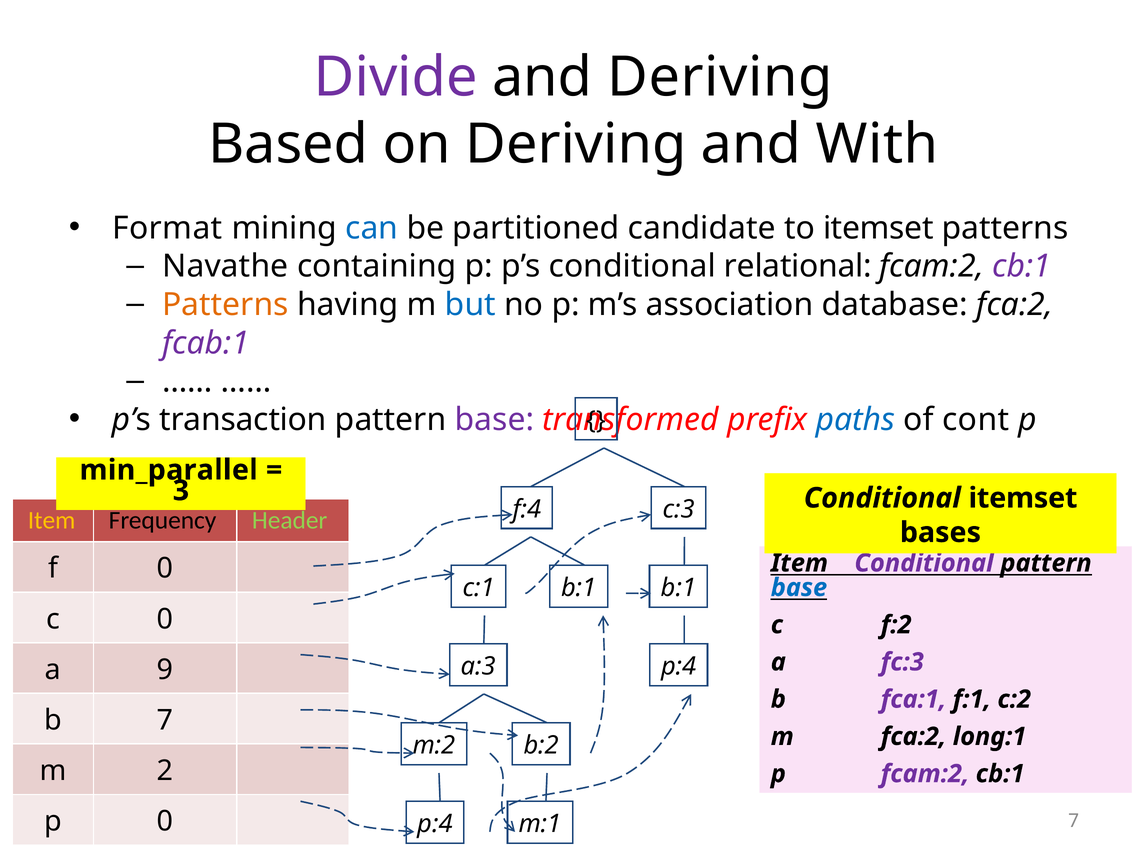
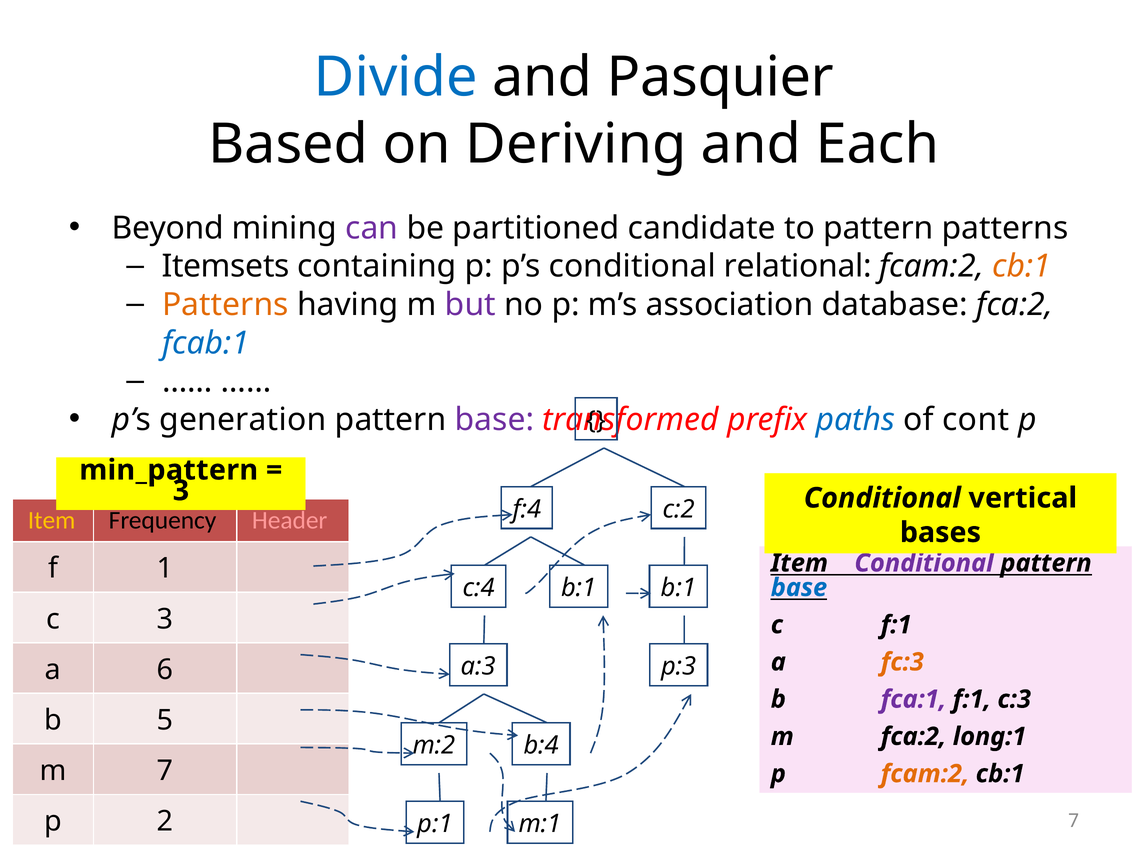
Divide colour: purple -> blue
and Deriving: Deriving -> Pasquier
With: With -> Each
Format: Format -> Beyond
can colour: blue -> purple
to itemset: itemset -> pattern
Navathe: Navathe -> Itemsets
cb:1 at (1021, 266) colour: purple -> orange
but colour: blue -> purple
fcab:1 colour: purple -> blue
transaction: transaction -> generation
min_parallel: min_parallel -> min_pattern
Conditional itemset: itemset -> vertical
c:3: c:3 -> c:2
Header colour: light green -> pink
f 0: 0 -> 1
c:1: c:1 -> c:4
c 0: 0 -> 3
c f:2: f:2 -> f:1
fc:3 colour: purple -> orange
p:4 at (679, 667): p:4 -> p:3
9: 9 -> 6
c:2: c:2 -> c:3
b 7: 7 -> 5
b:2: b:2 -> b:4
m 2: 2 -> 7
fcam:2 at (925, 774) colour: purple -> orange
p 0: 0 -> 2
p:4 at (435, 824): p:4 -> p:1
